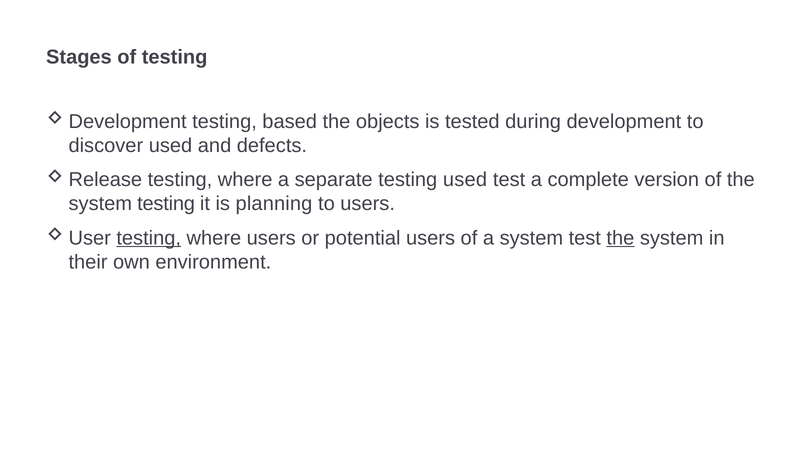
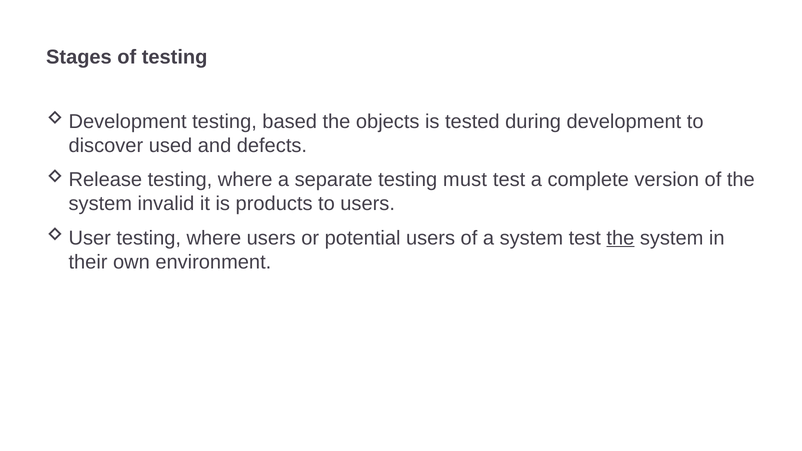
testing used: used -> must
system testing: testing -> invalid
planning: planning -> products
testing at (149, 238) underline: present -> none
